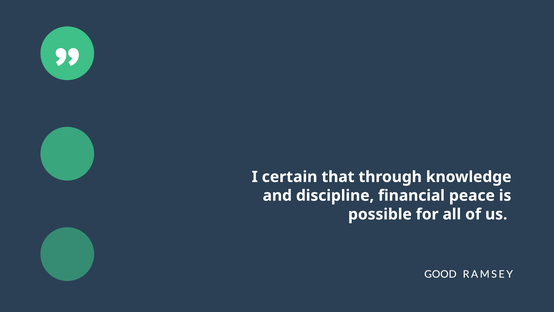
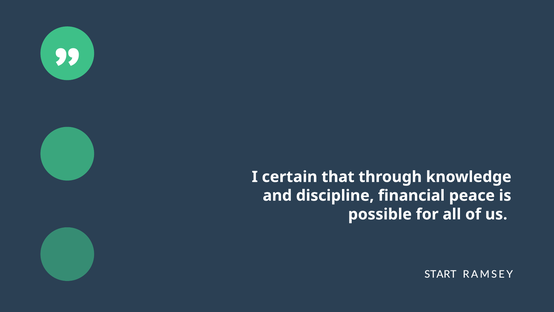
GOOD: GOOD -> START
